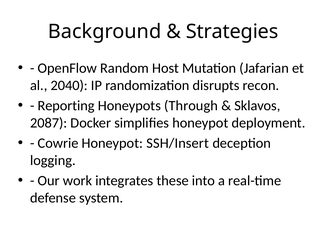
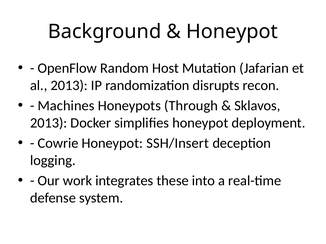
Strategies at (232, 32): Strategies -> Honeypot
al 2040: 2040 -> 2013
Reporting: Reporting -> Machines
2087 at (49, 123): 2087 -> 2013
